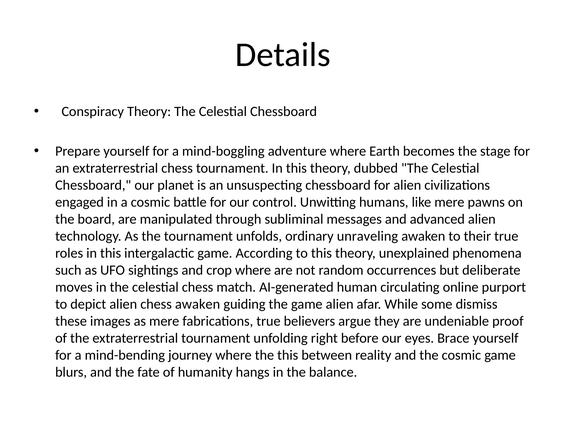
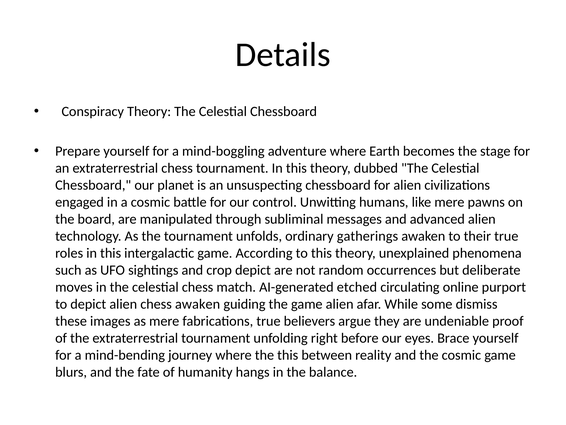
unraveling: unraveling -> gatherings
crop where: where -> depict
human: human -> etched
